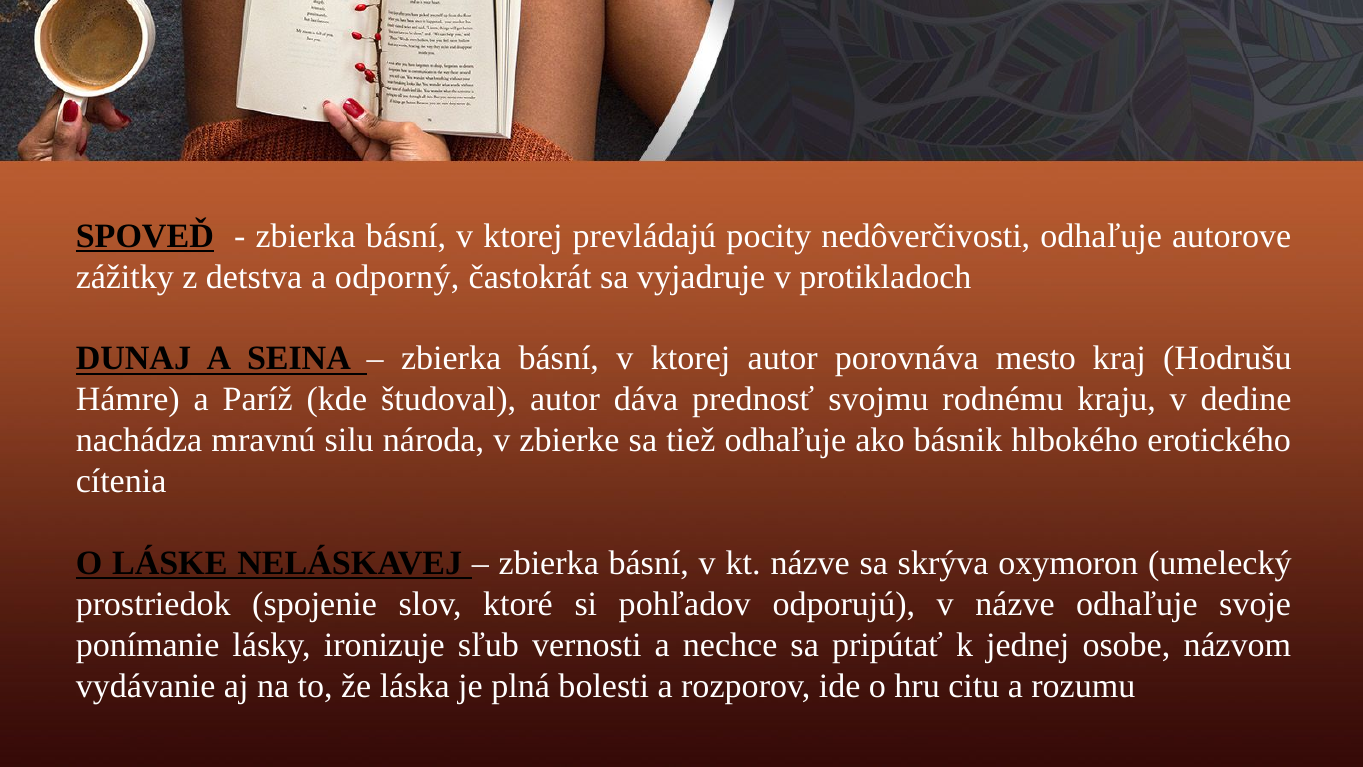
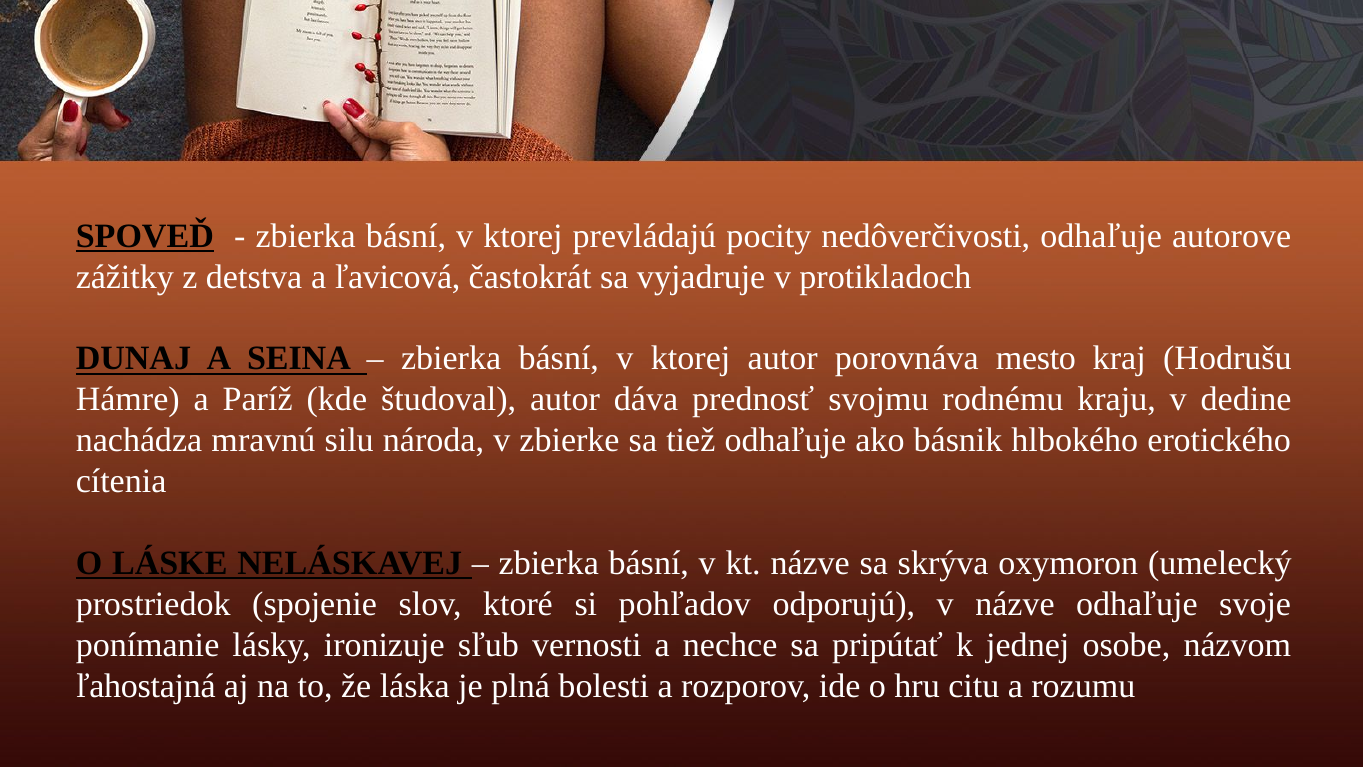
odporný: odporný -> ľavicová
vydávanie: vydávanie -> ľahostajná
